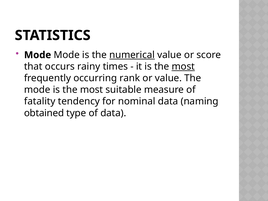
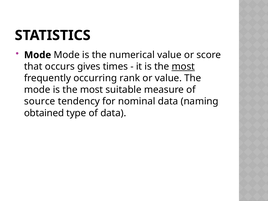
numerical underline: present -> none
rainy: rainy -> gives
fatality: fatality -> source
